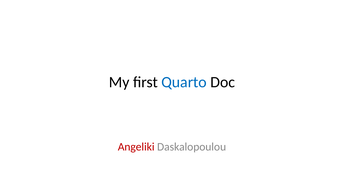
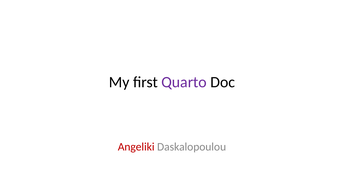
Quarto colour: blue -> purple
